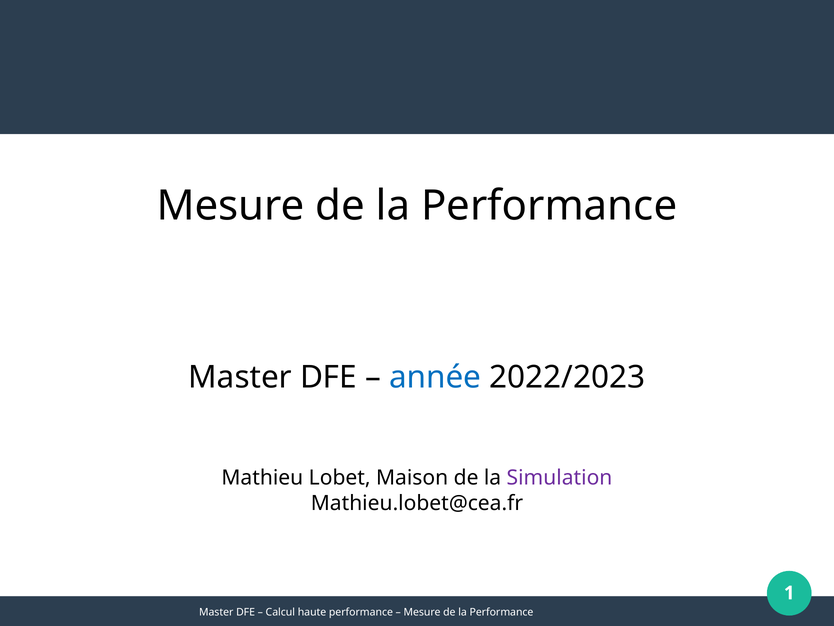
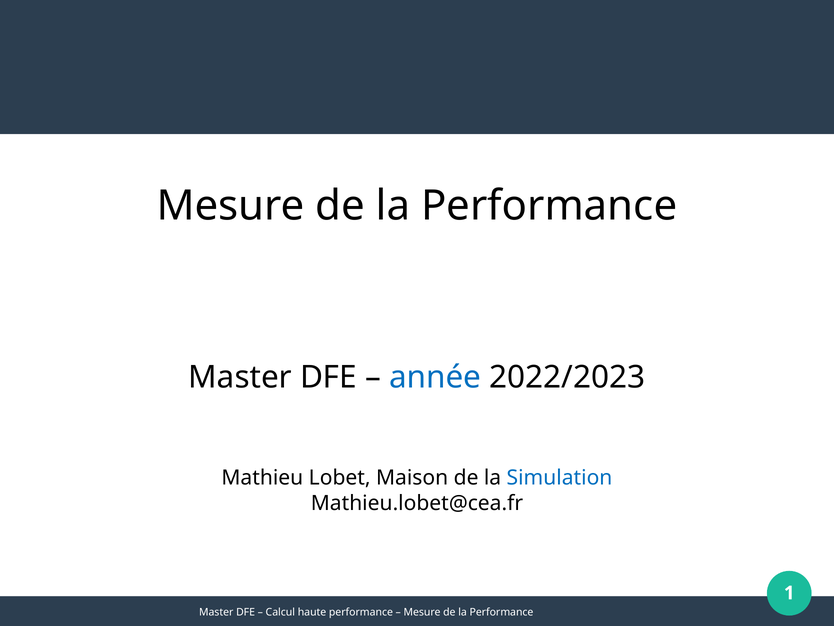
Simulation colour: purple -> blue
